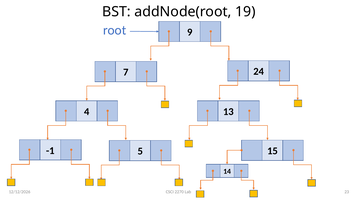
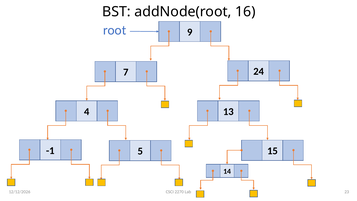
19: 19 -> 16
